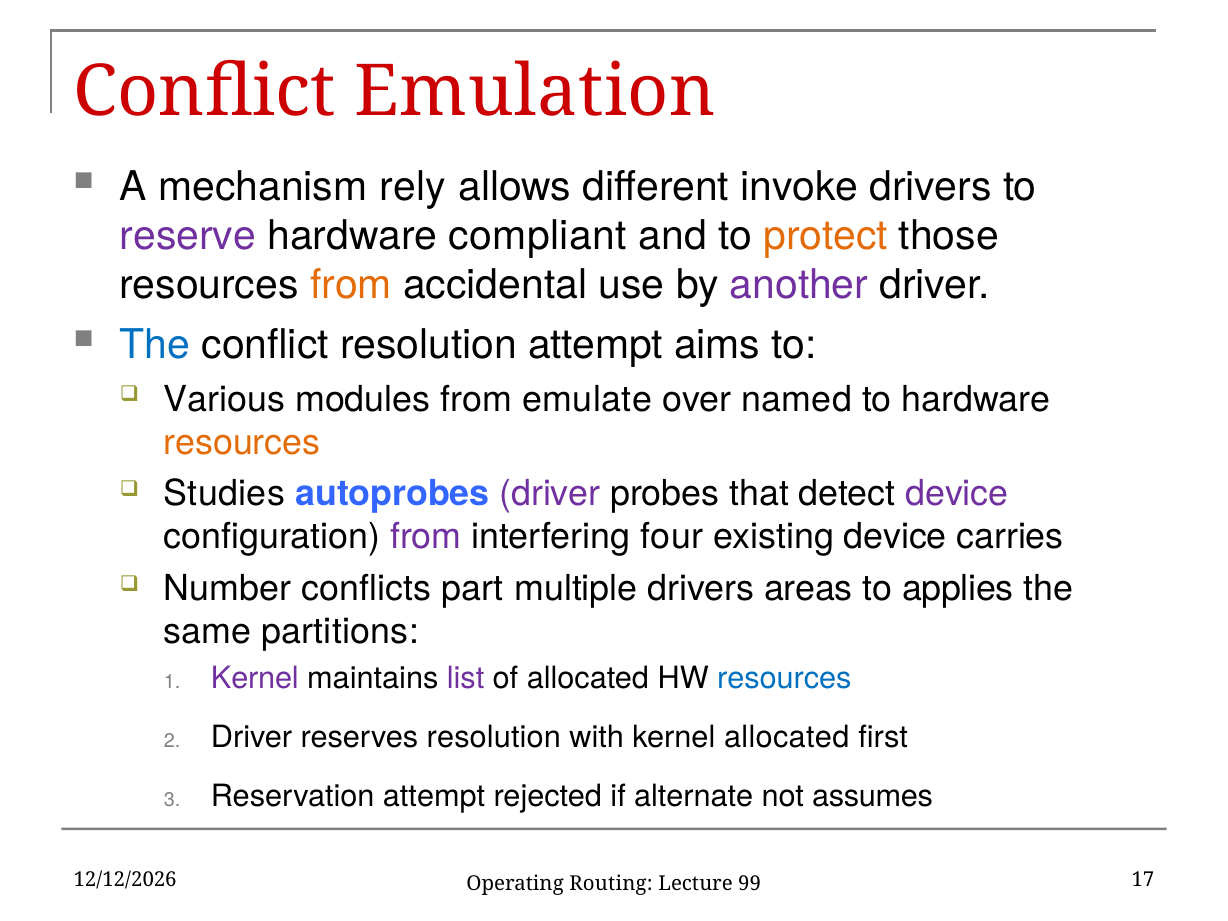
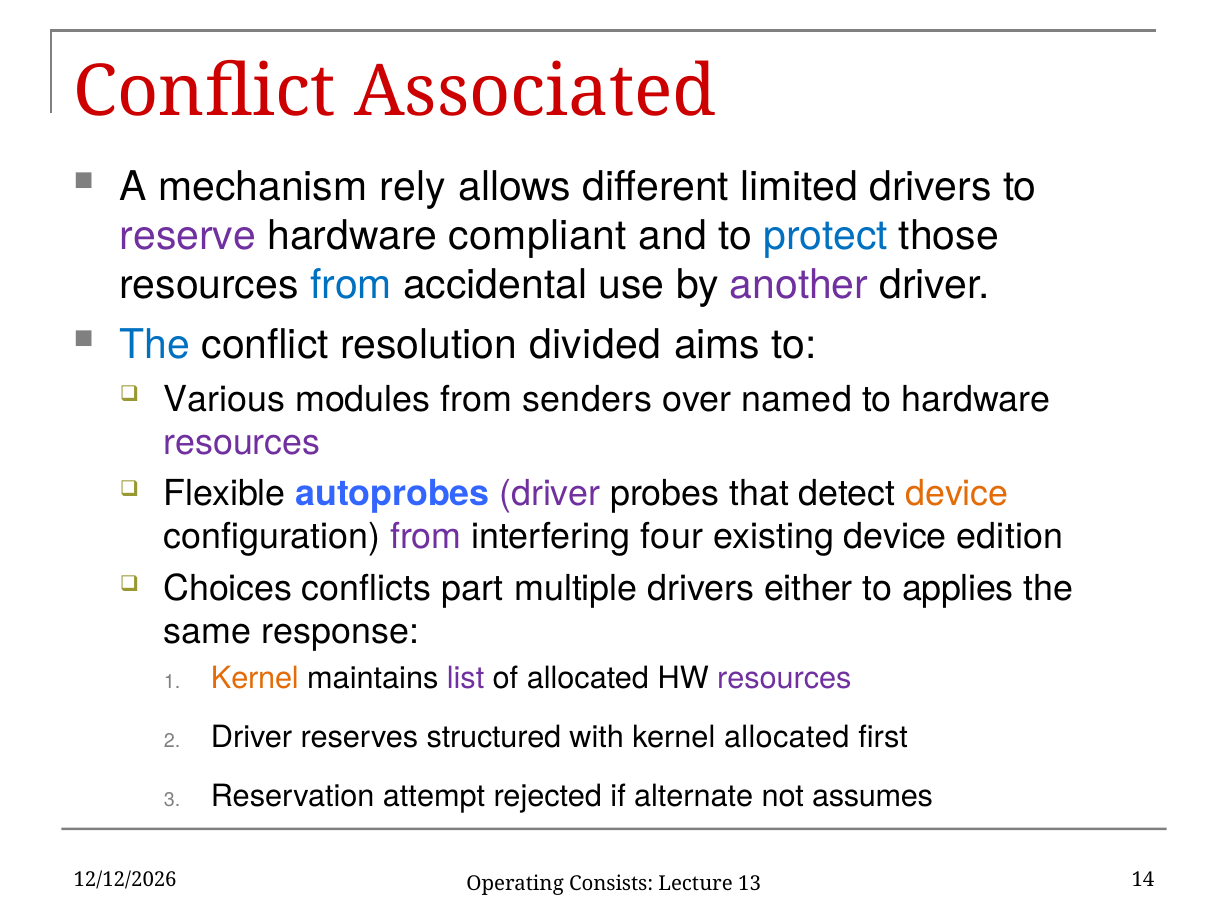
Emulation: Emulation -> Associated
invoke: invoke -> limited
protect colour: orange -> blue
from at (351, 285) colour: orange -> blue
resolution attempt: attempt -> divided
emulate: emulate -> senders
resources at (242, 442) colour: orange -> purple
Studies: Studies -> Flexible
device at (957, 494) colour: purple -> orange
carries: carries -> edition
Number: Number -> Choices
areas: areas -> either
partitions: partitions -> response
Kernel at (255, 679) colour: purple -> orange
resources at (784, 679) colour: blue -> purple
reserves resolution: resolution -> structured
17: 17 -> 14
Routing: Routing -> Consists
99: 99 -> 13
